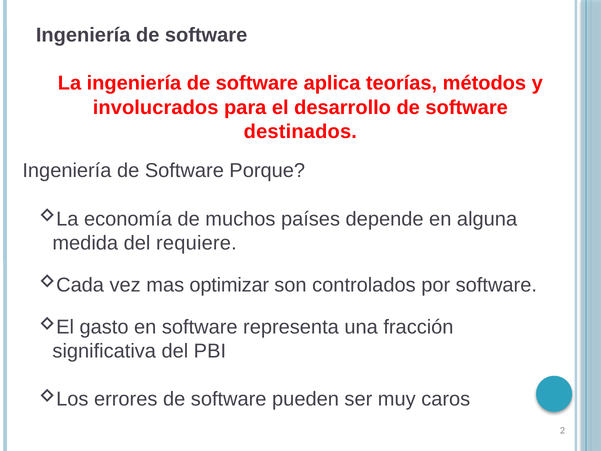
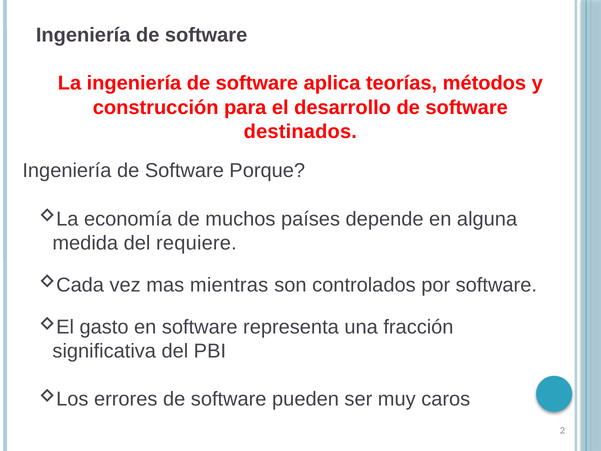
involucrados: involucrados -> construcción
optimizar: optimizar -> mientras
